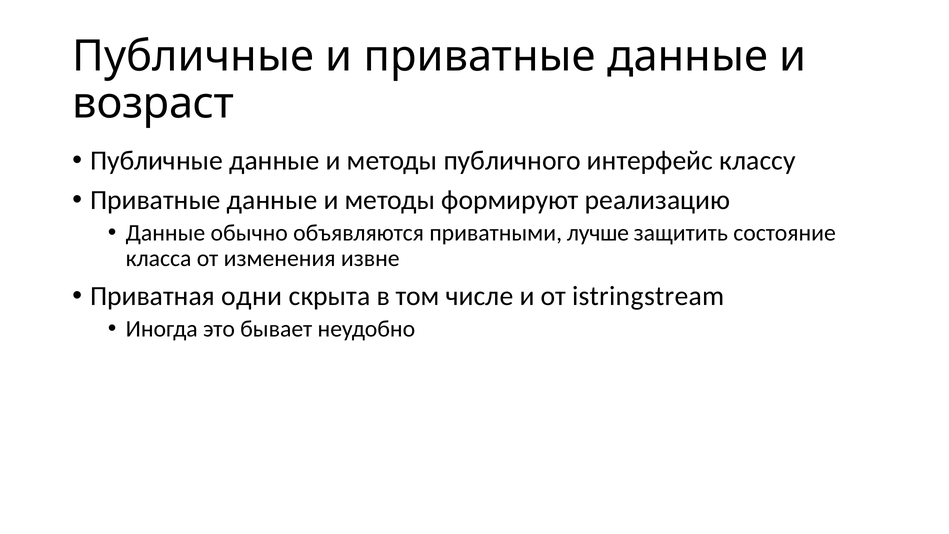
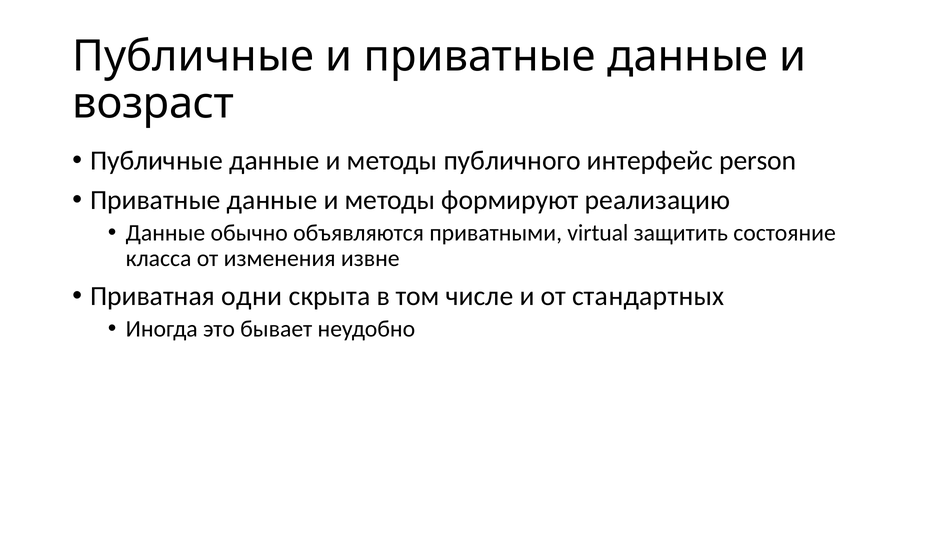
классу: классу -> person
лучше: лучше -> virtual
istringstream: istringstream -> стандартных
